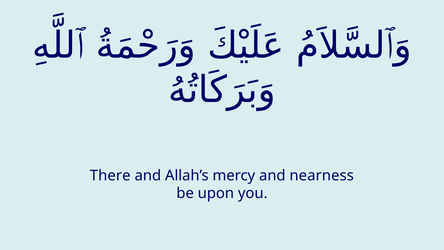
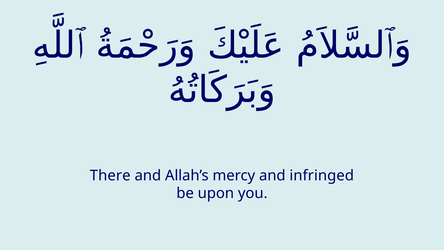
nearness: nearness -> infringed
